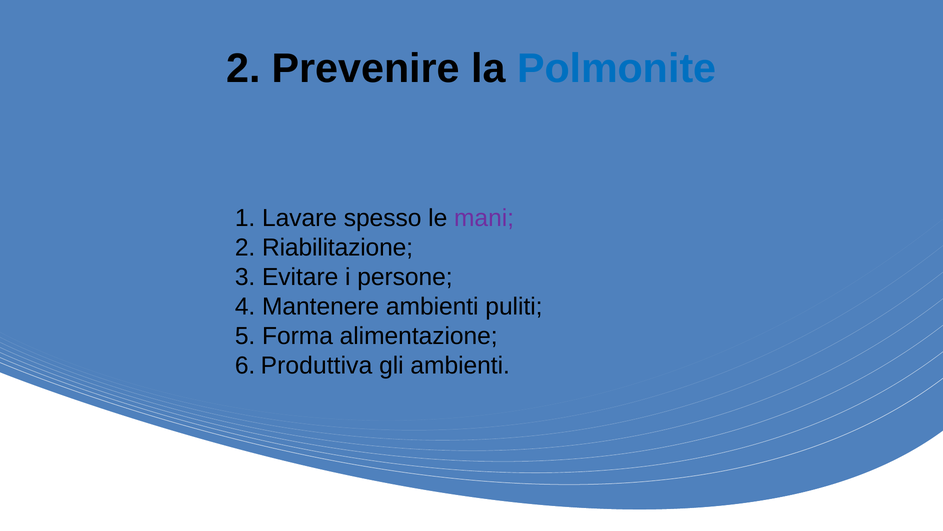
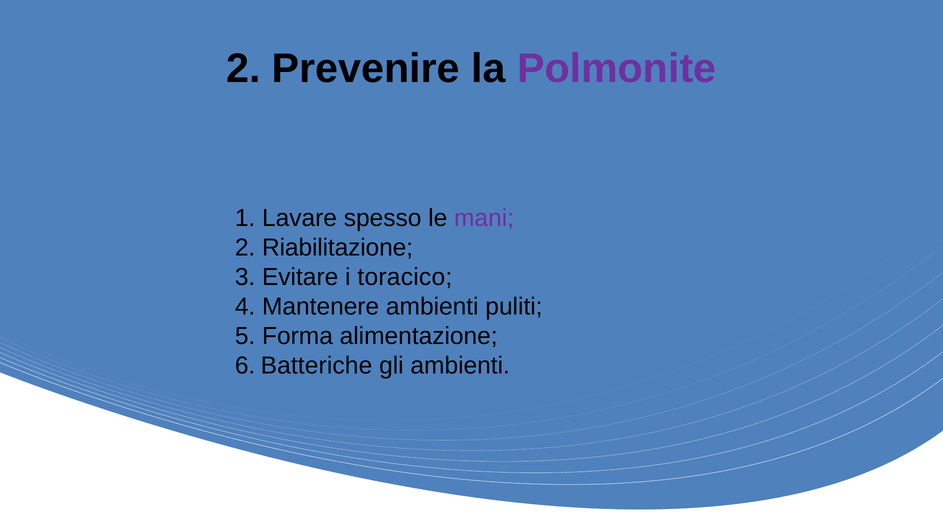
Polmonite colour: blue -> purple
persone: persone -> toracico
Produttiva: Produttiva -> Batteriche
